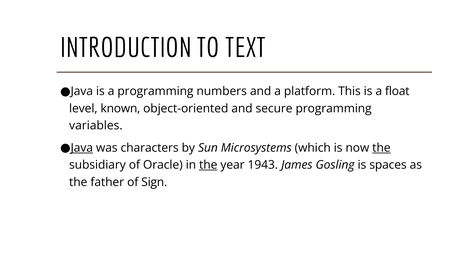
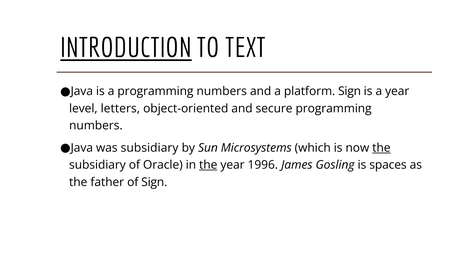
INTRODUCTION underline: none -> present
platform This: This -> Sign
a float: float -> year
known: known -> letters
variables at (96, 126): variables -> numbers
Java at (82, 148) underline: present -> none
was characters: characters -> subsidiary
1943: 1943 -> 1996
